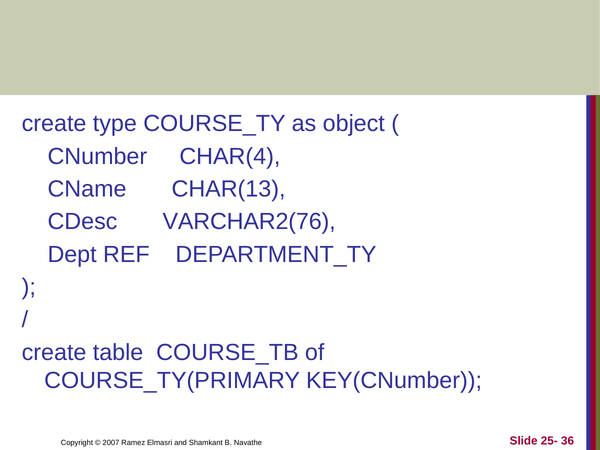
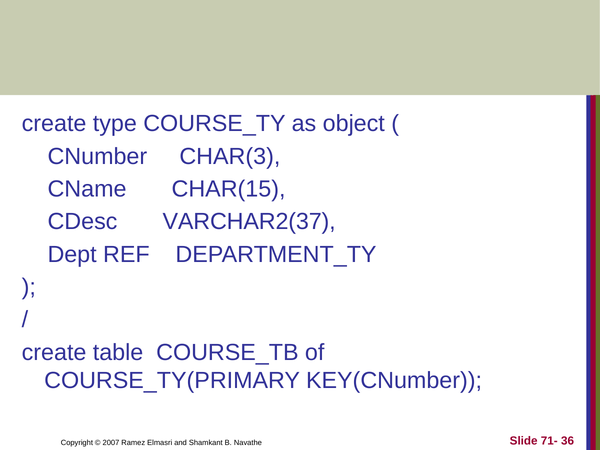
CHAR(4: CHAR(4 -> CHAR(3
CHAR(13: CHAR(13 -> CHAR(15
VARCHAR2(76: VARCHAR2(76 -> VARCHAR2(37
25-: 25- -> 71-
